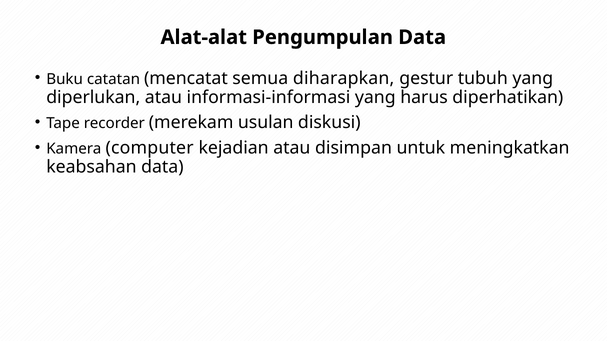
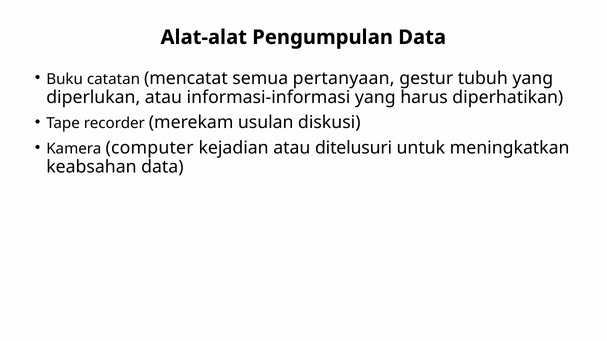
diharapkan: diharapkan -> pertanyaan
disimpan: disimpan -> ditelusuri
